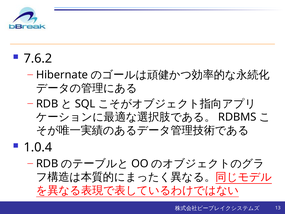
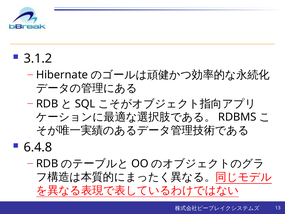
7.6.2: 7.6.2 -> 3.1.2
1.0.4: 1.0.4 -> 6.4.8
